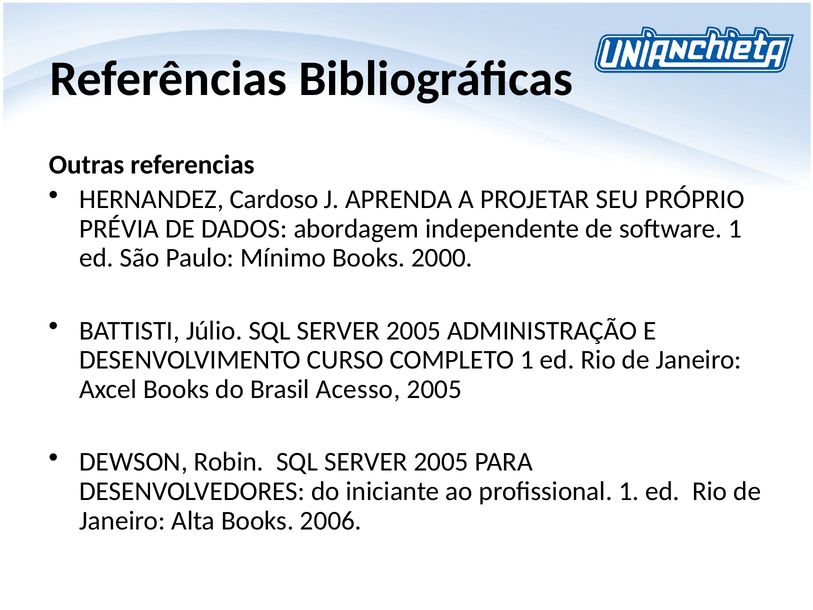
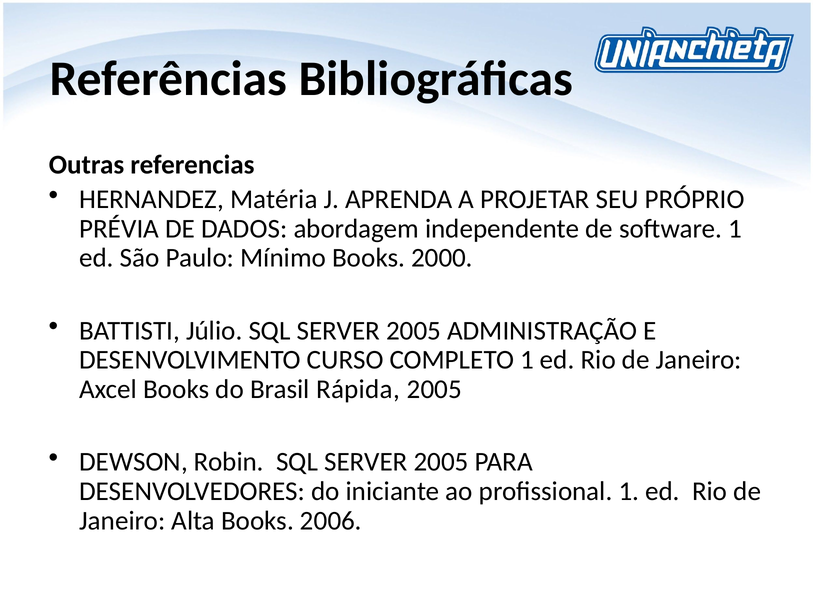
Cardoso: Cardoso -> Matéria
Acesso: Acesso -> Rápida
